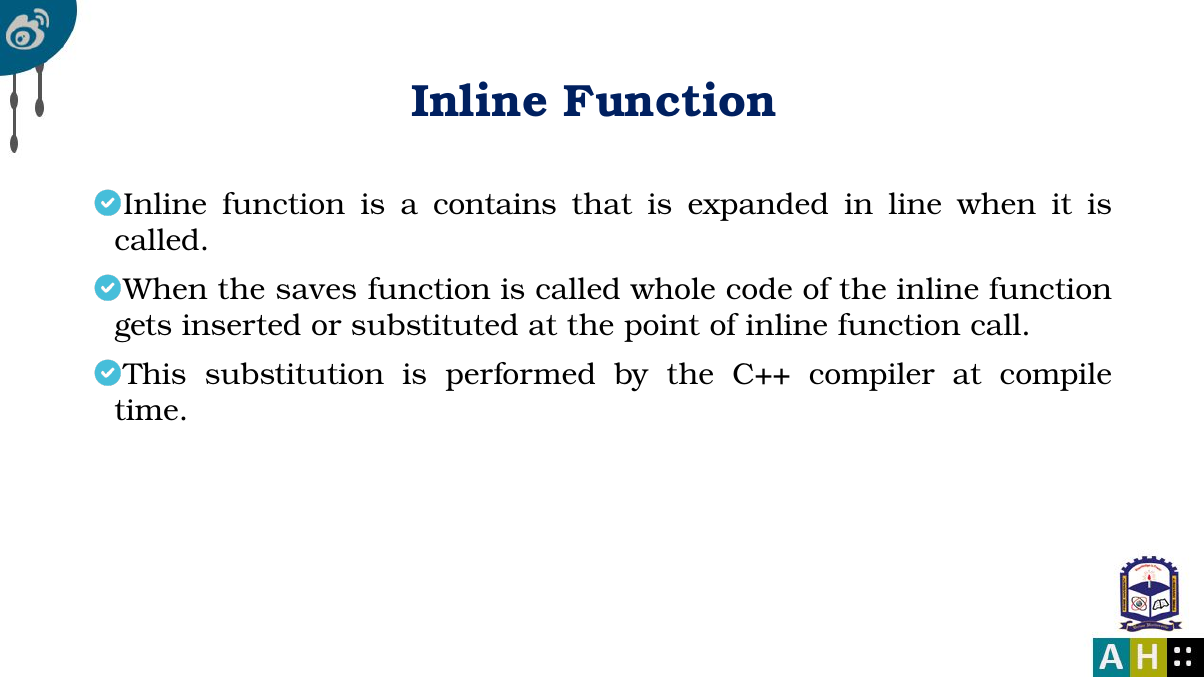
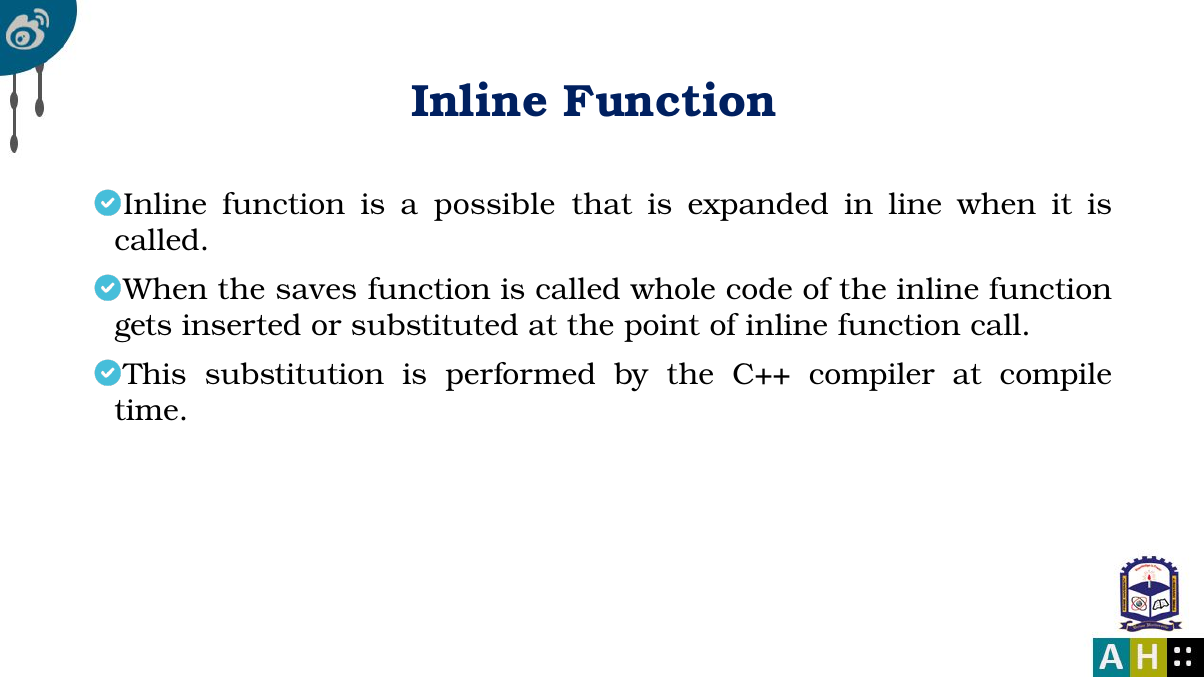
contains: contains -> possible
